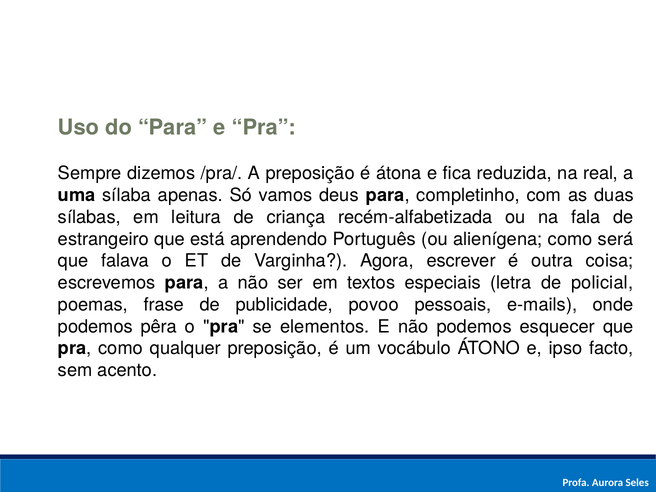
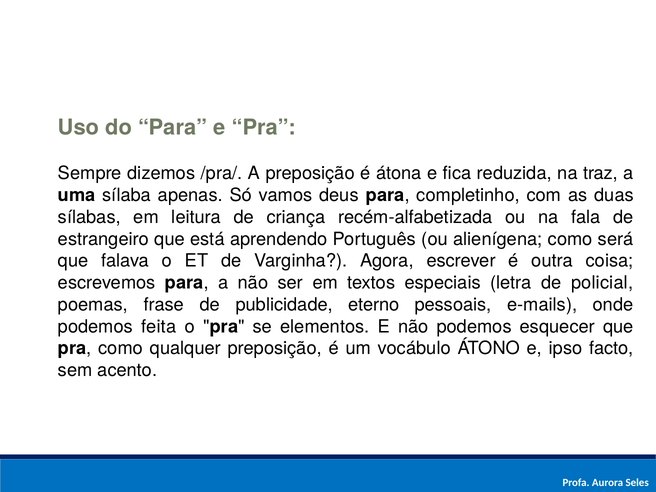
real: real -> traz
povoo: povoo -> eterno
pêra: pêra -> feita
